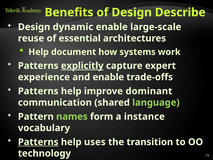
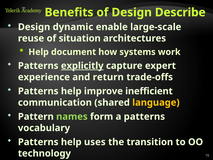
essential: essential -> situation
and enable: enable -> return
dominant: dominant -> inefficient
language colour: light green -> yellow
a instance: instance -> patterns
Patterns at (38, 142) underline: present -> none
